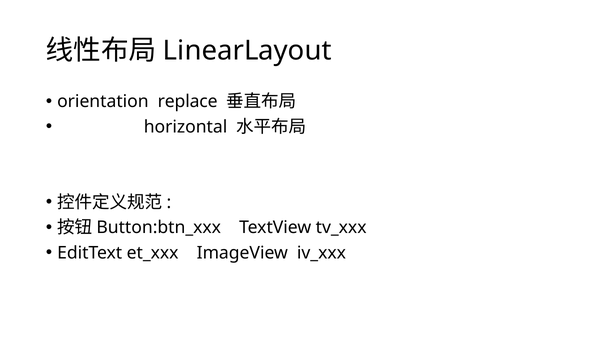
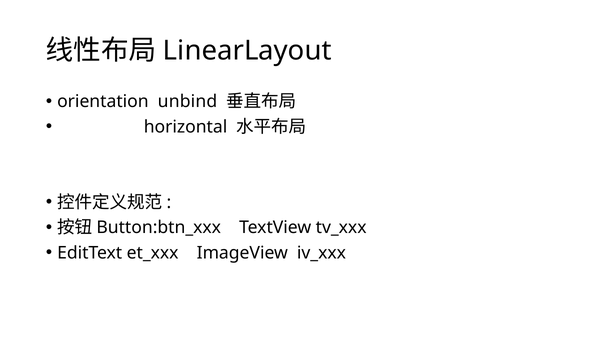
replace: replace -> unbind
